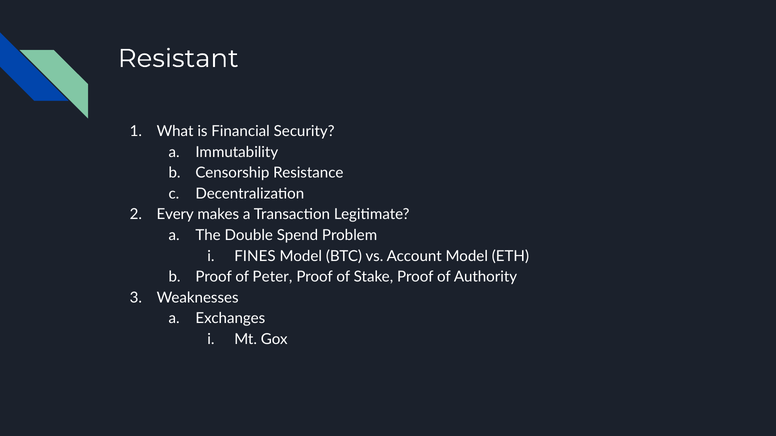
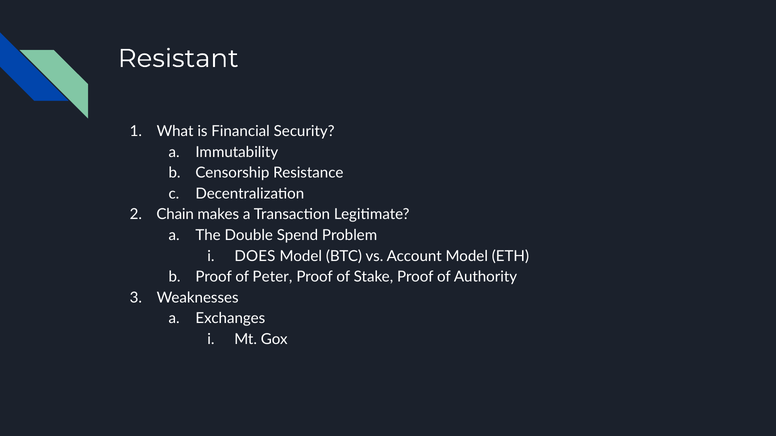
Every: Every -> Chain
FINES: FINES -> DOES
